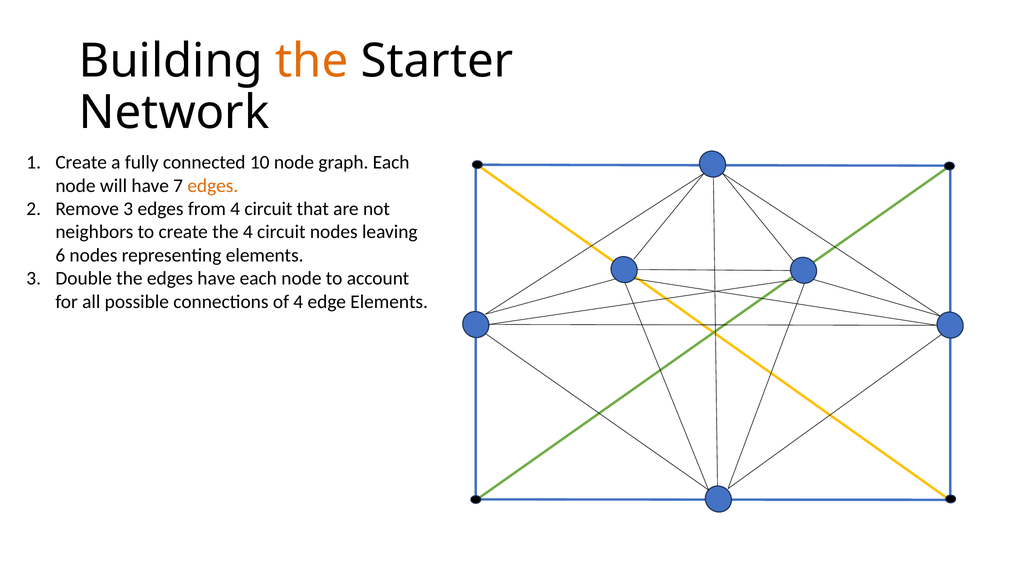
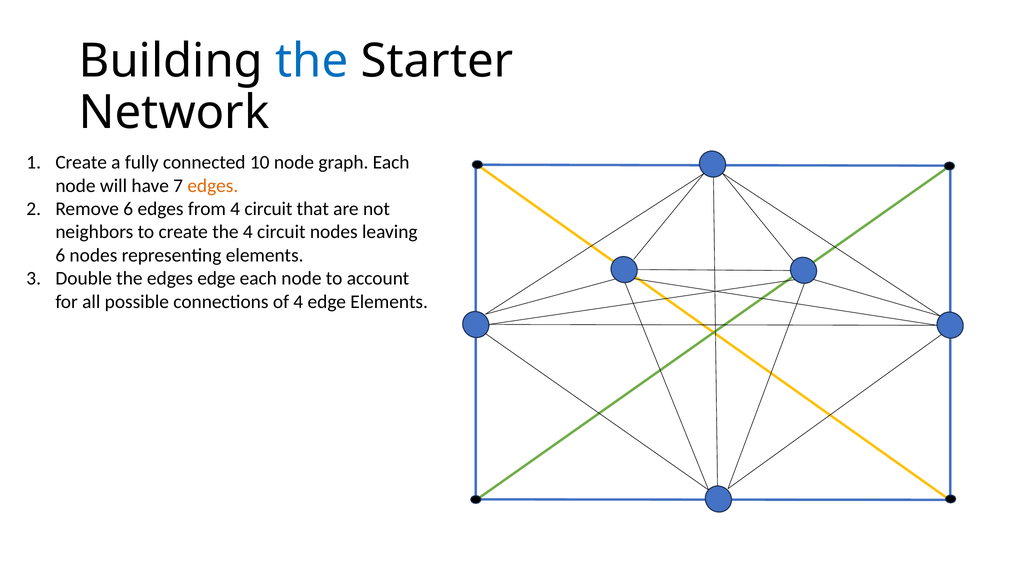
the at (312, 61) colour: orange -> blue
Remove 3: 3 -> 6
edges have: have -> edge
